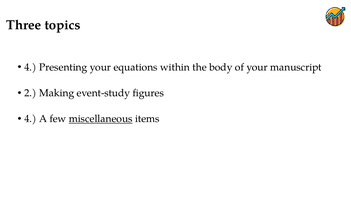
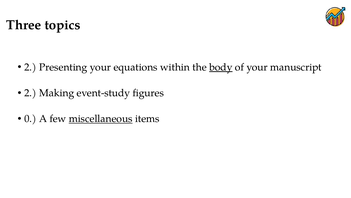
4 at (30, 67): 4 -> 2
body underline: none -> present
4 at (30, 118): 4 -> 0
